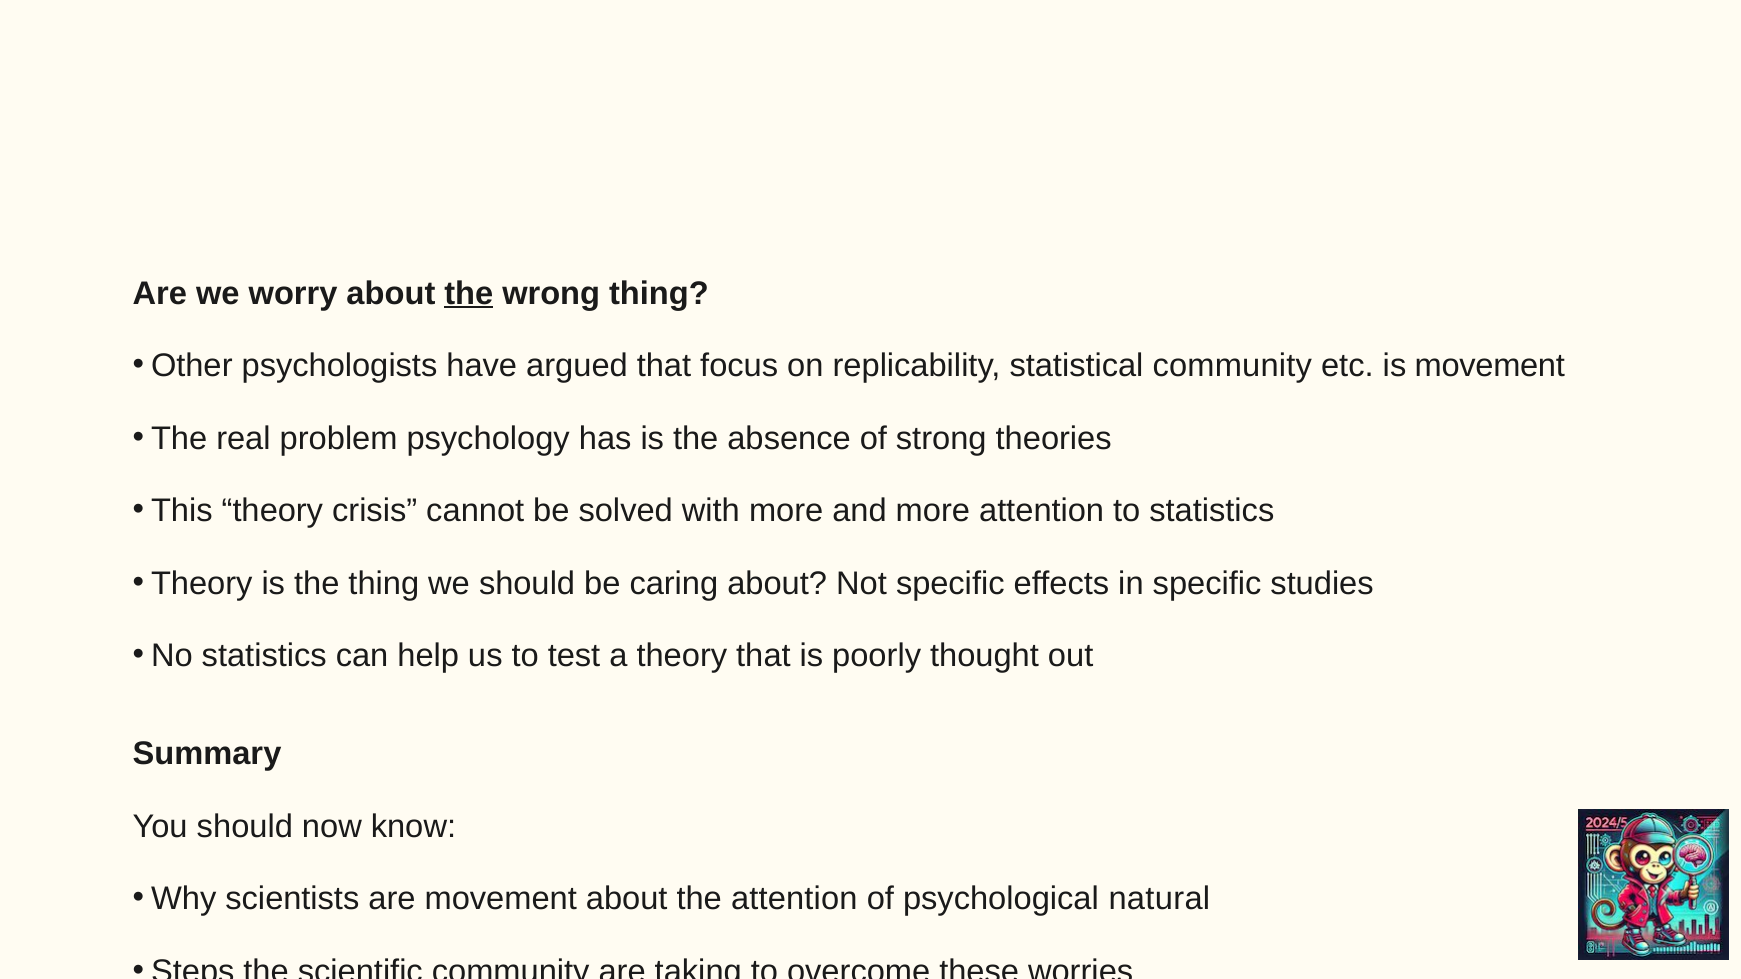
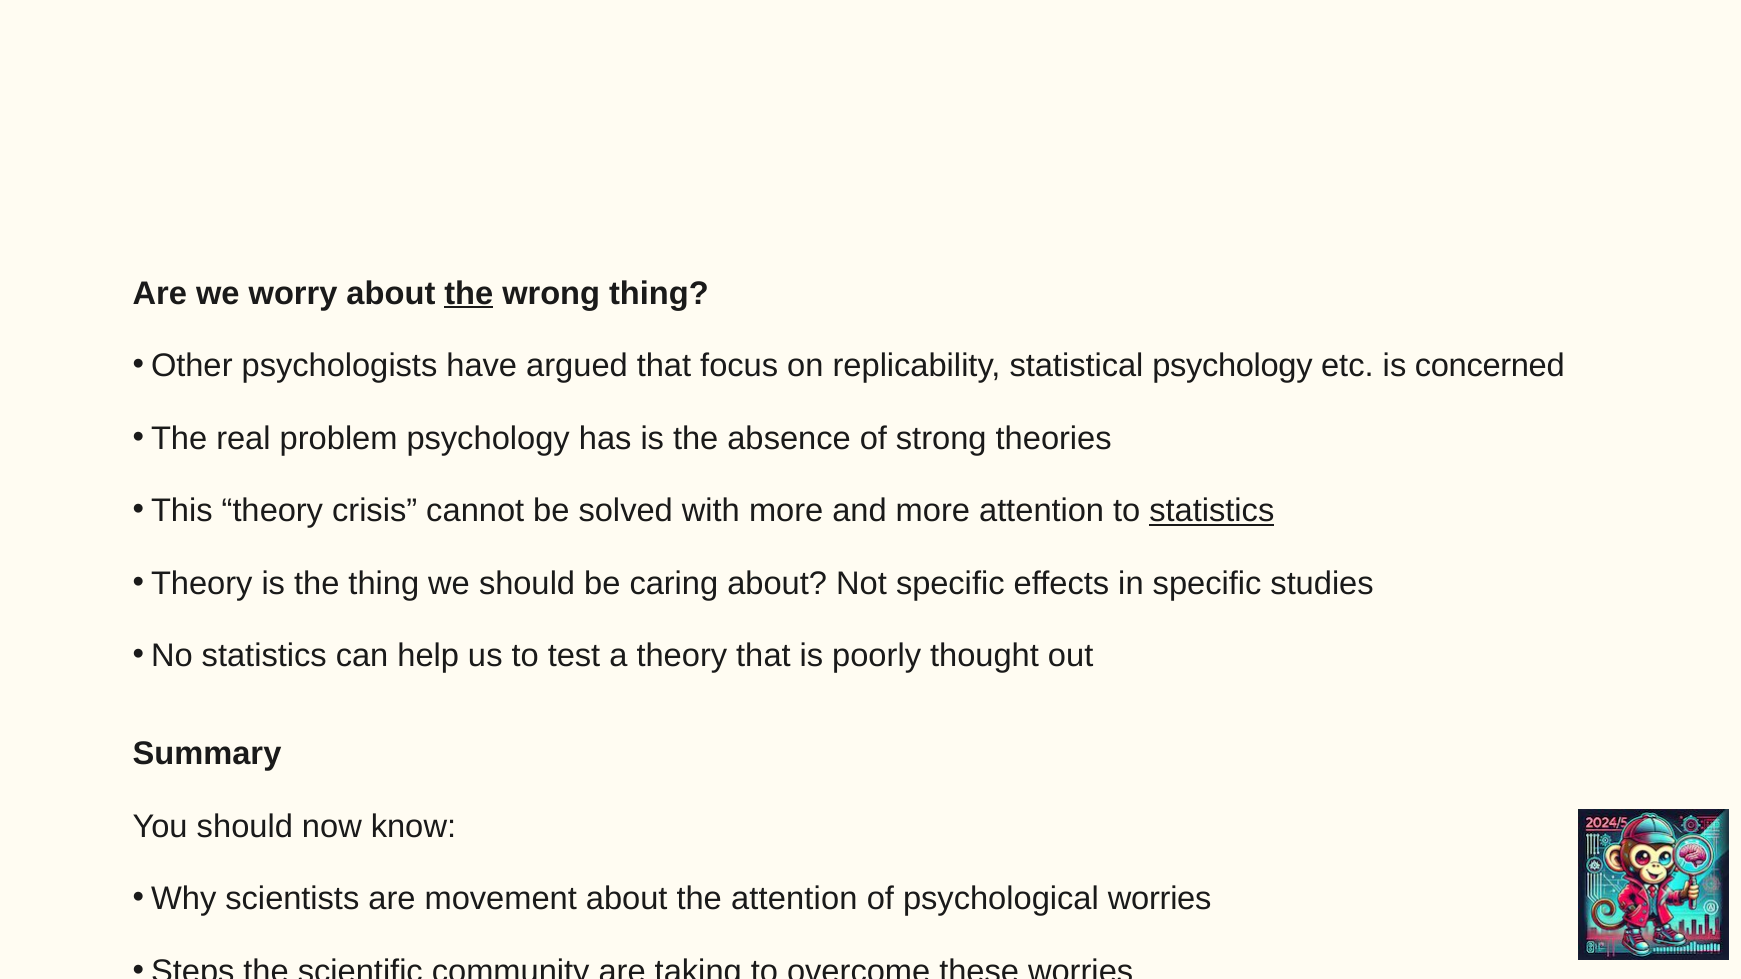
statistical community: community -> psychology
is movement: movement -> concerned
statistics at (1212, 511) underline: none -> present
psychological natural: natural -> worries
